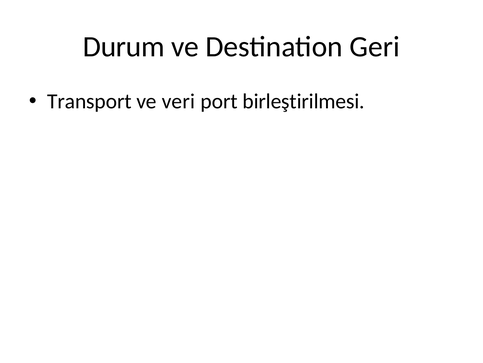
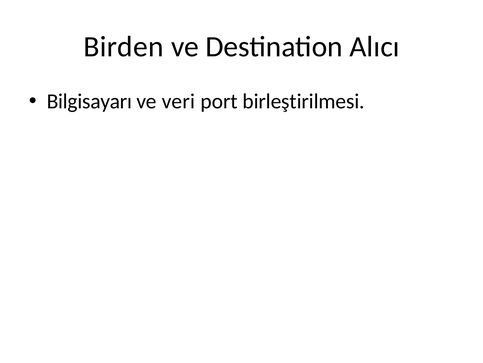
Durum: Durum -> Birden
Geri: Geri -> Alıcı
Transport: Transport -> Bilgisayarı
